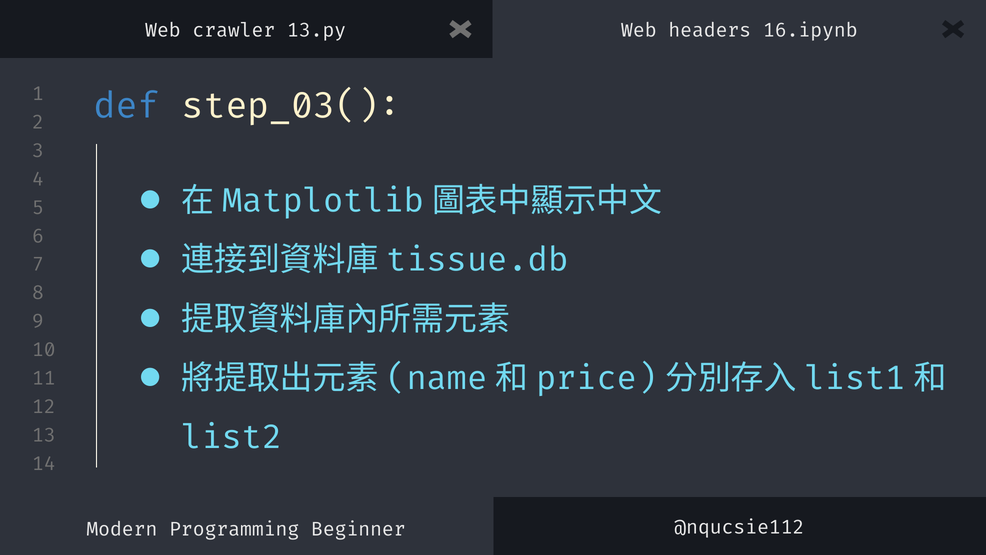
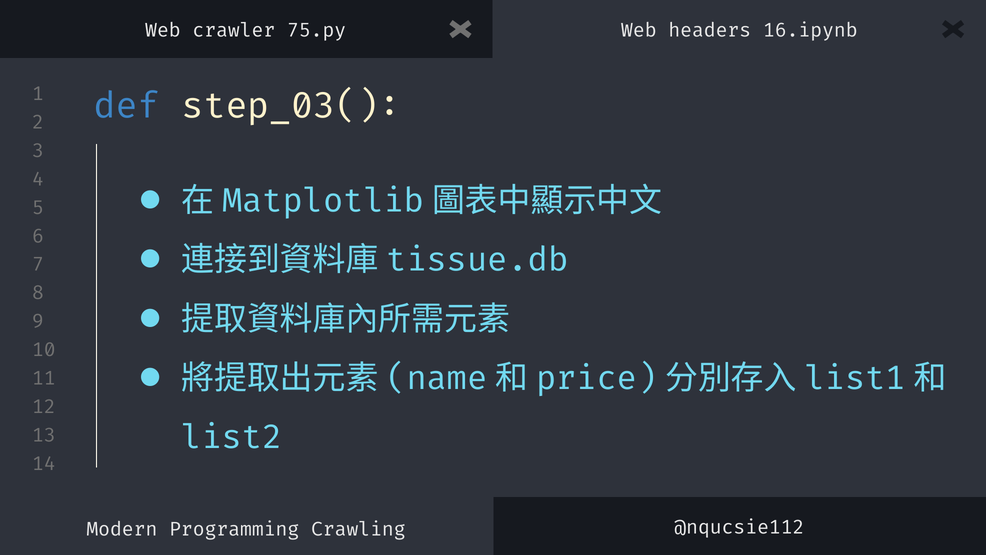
13.py: 13.py -> 75.py
Beginner: Beginner -> Crawling
